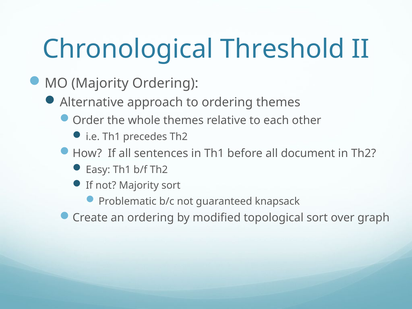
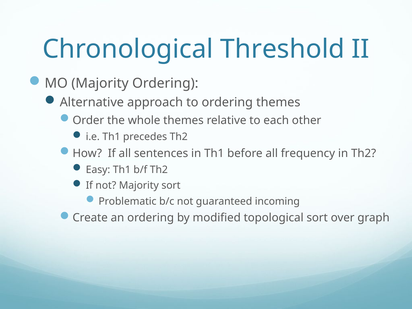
document: document -> frequency
knapsack: knapsack -> incoming
